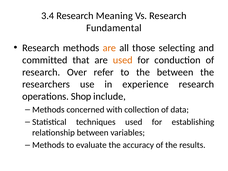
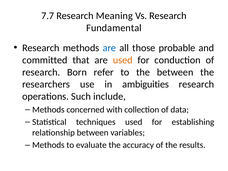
3.4: 3.4 -> 7.7
are at (109, 48) colour: orange -> blue
selecting: selecting -> probable
Over: Over -> Born
experience: experience -> ambiguities
Shop: Shop -> Such
